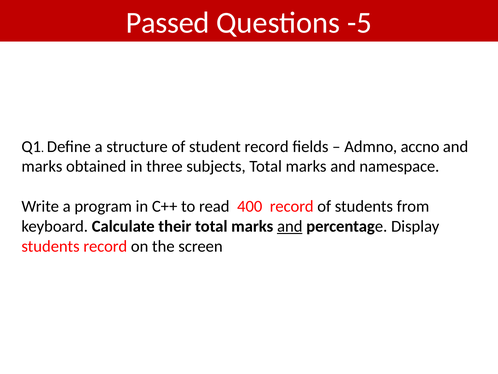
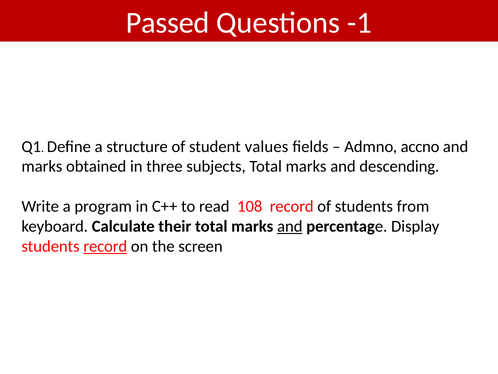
-5: -5 -> -1
student record: record -> values
namespace: namespace -> descending
400: 400 -> 108
record at (105, 246) underline: none -> present
